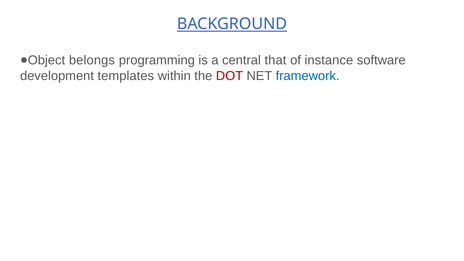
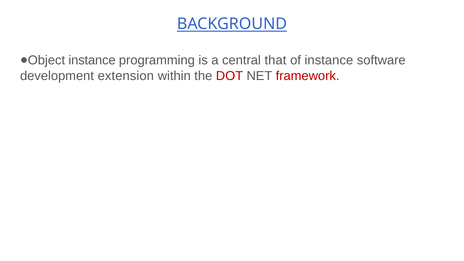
belongs at (92, 60): belongs -> instance
templates: templates -> extension
framework colour: blue -> red
